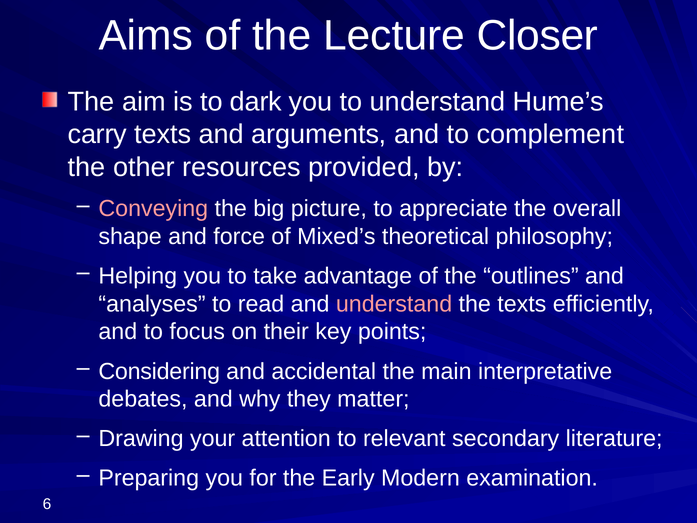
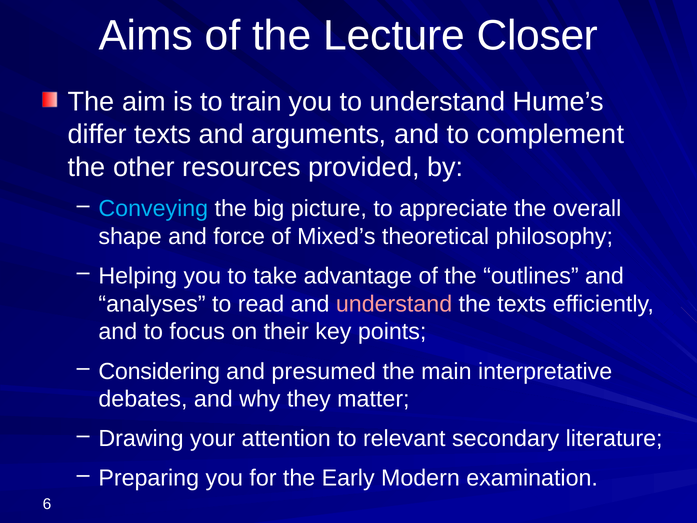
dark: dark -> train
carry: carry -> differ
Conveying colour: pink -> light blue
accidental: accidental -> presumed
